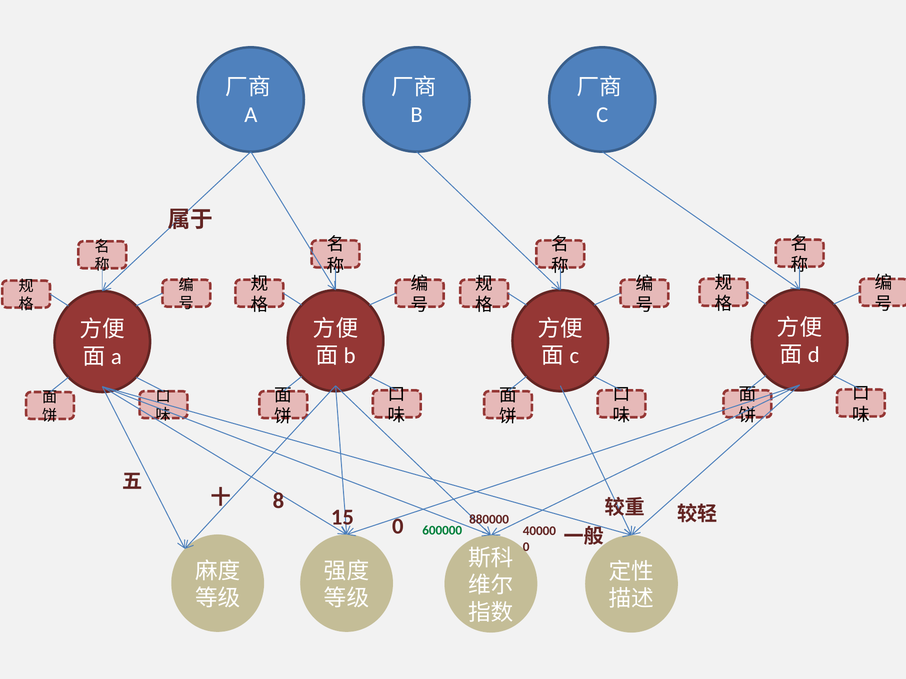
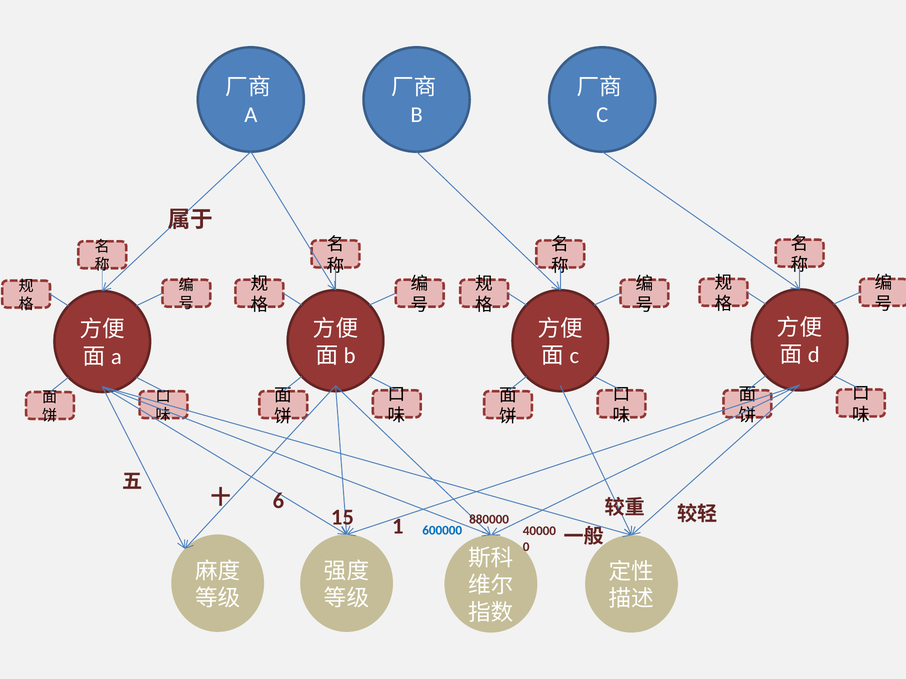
8: 8 -> 6
15 0: 0 -> 1
600000 colour: green -> blue
